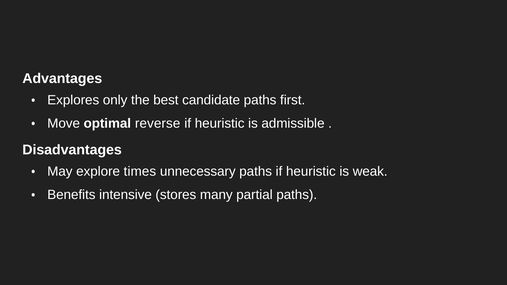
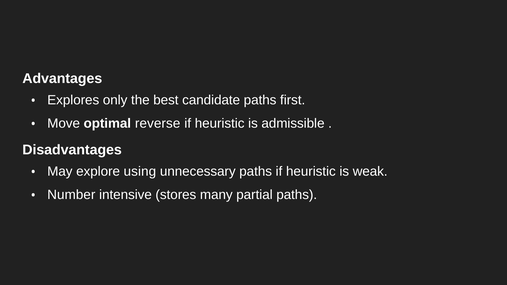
times: times -> using
Benefits: Benefits -> Number
